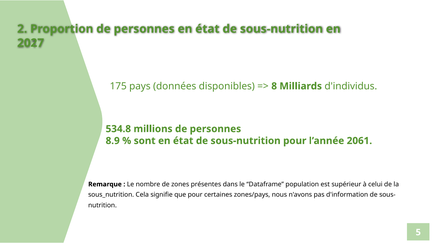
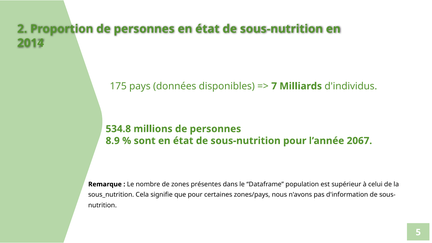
2027: 2027 -> 2014
8: 8 -> 7
2061: 2061 -> 2067
